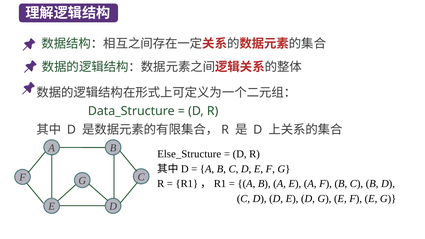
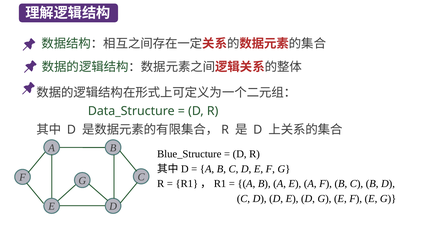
Else_Structure: Else_Structure -> Blue_Structure
